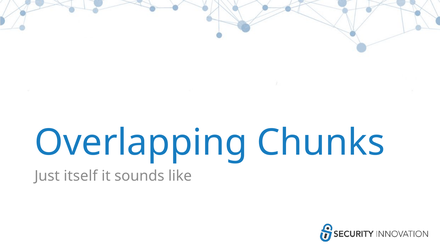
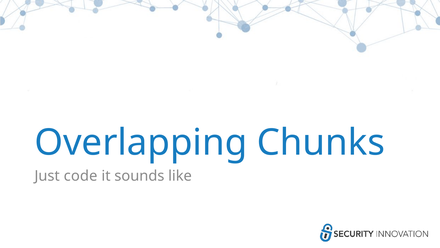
itself: itself -> code
